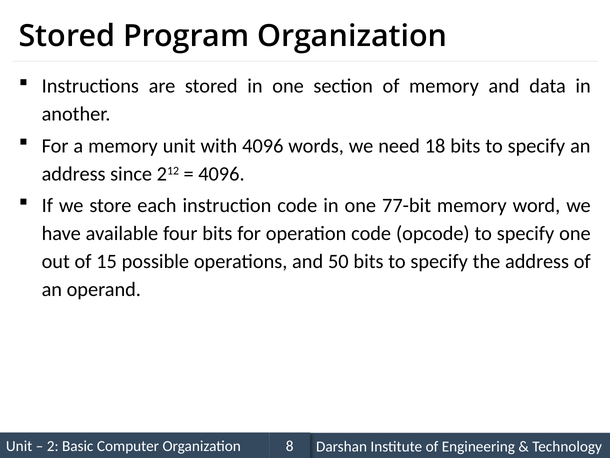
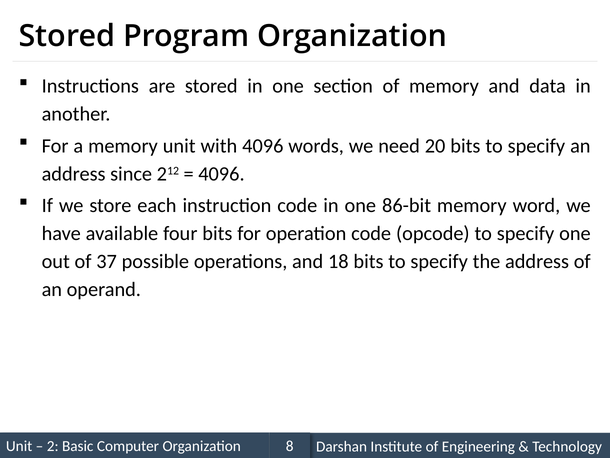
18: 18 -> 20
77-bit: 77-bit -> 86-bit
15: 15 -> 37
50: 50 -> 18
